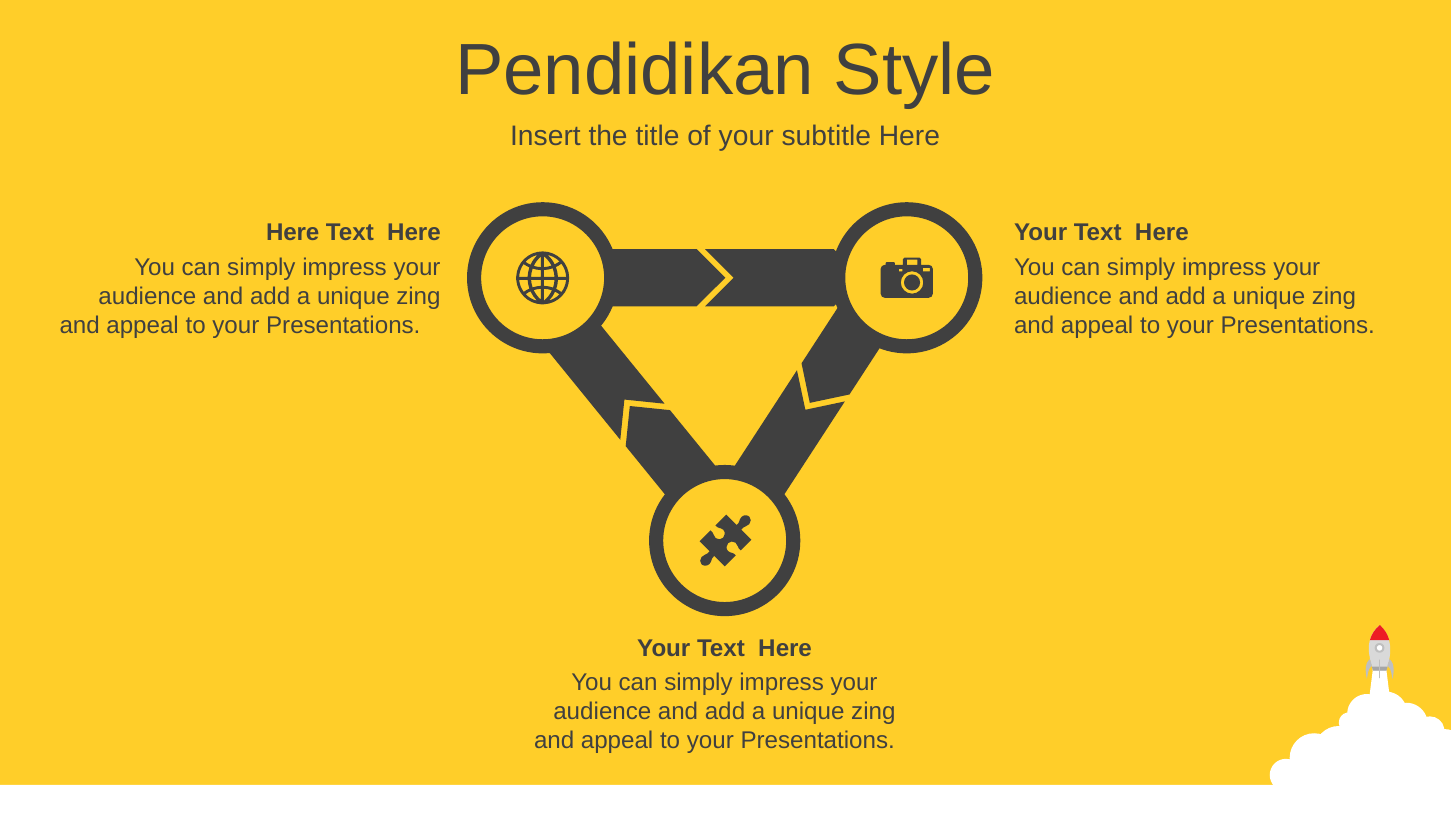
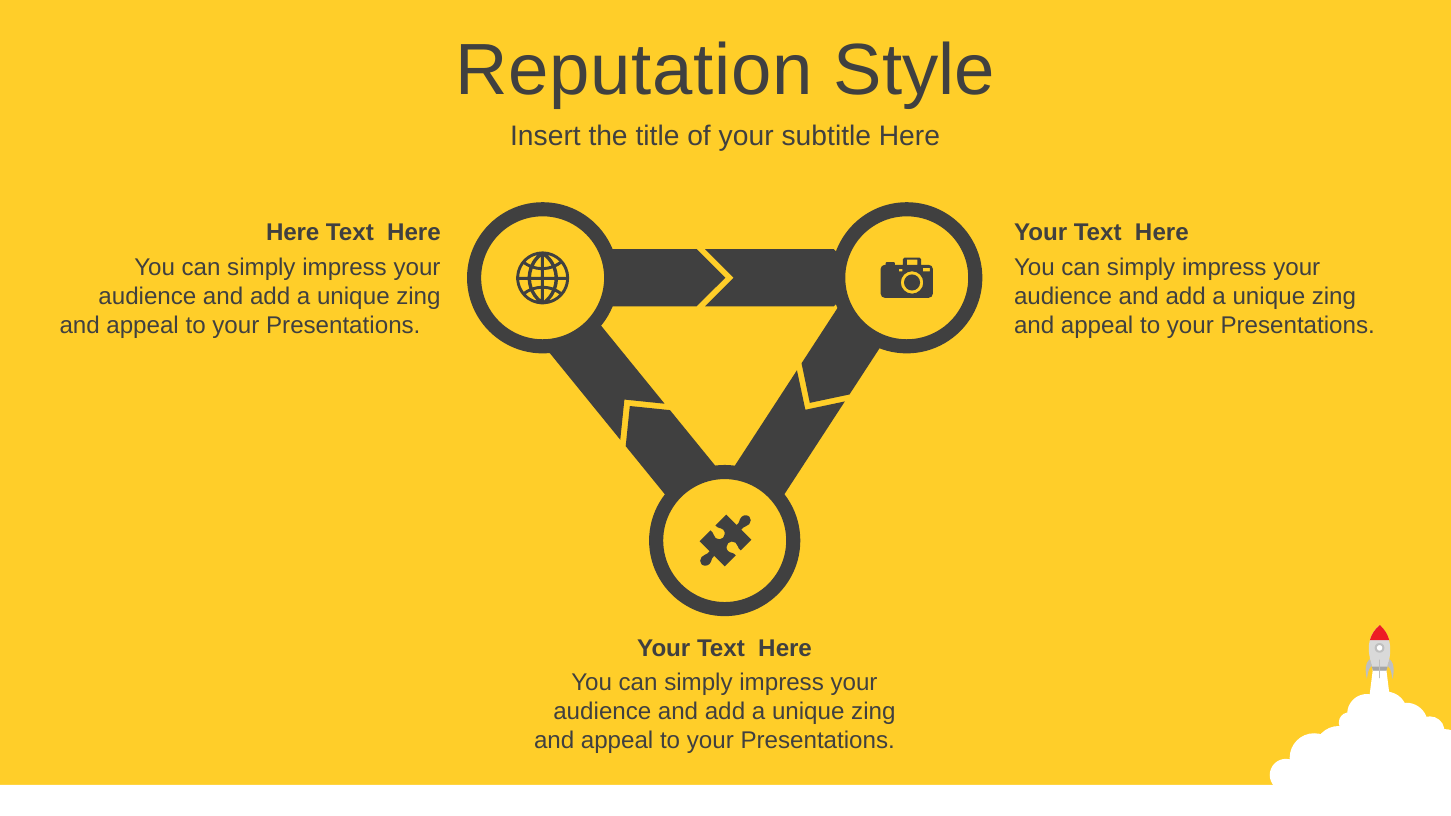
Pendidikan: Pendidikan -> Reputation
